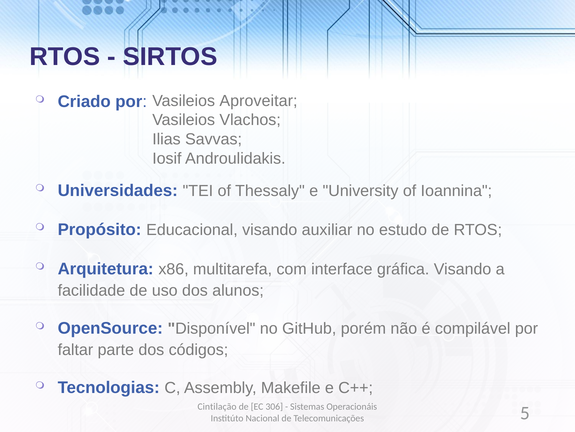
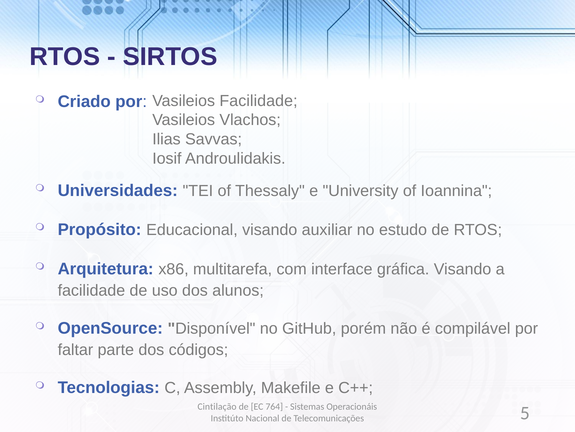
Vasileios Aproveitar: Aproveitar -> Facilidade
306: 306 -> 764
